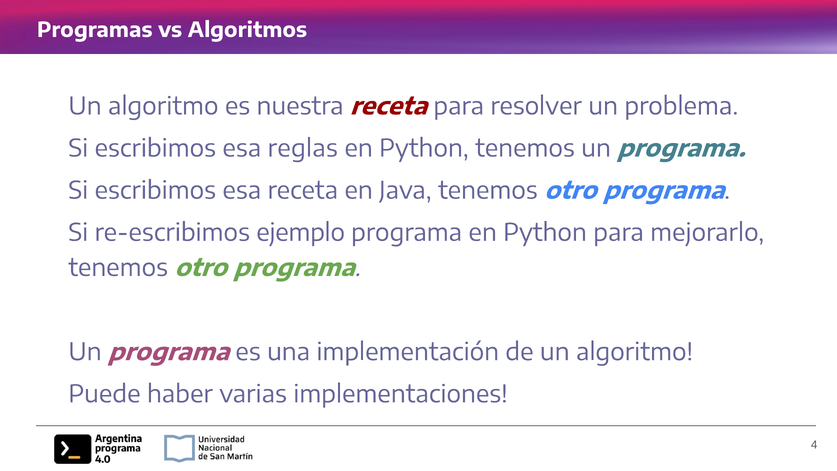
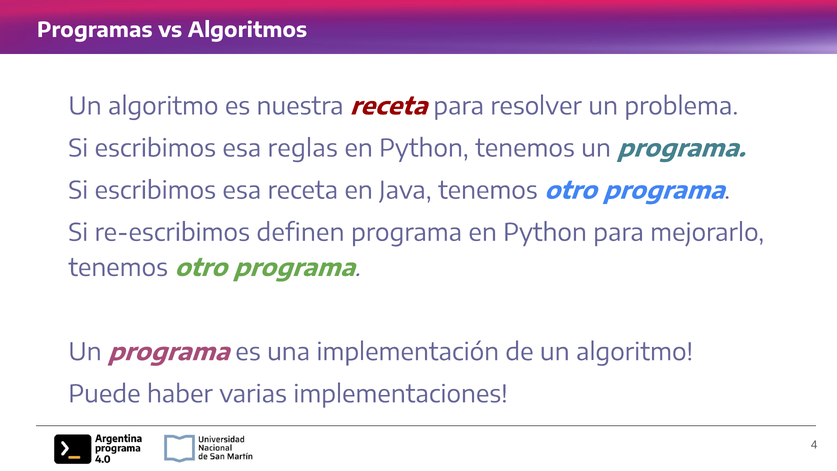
ejemplo: ejemplo -> definen
